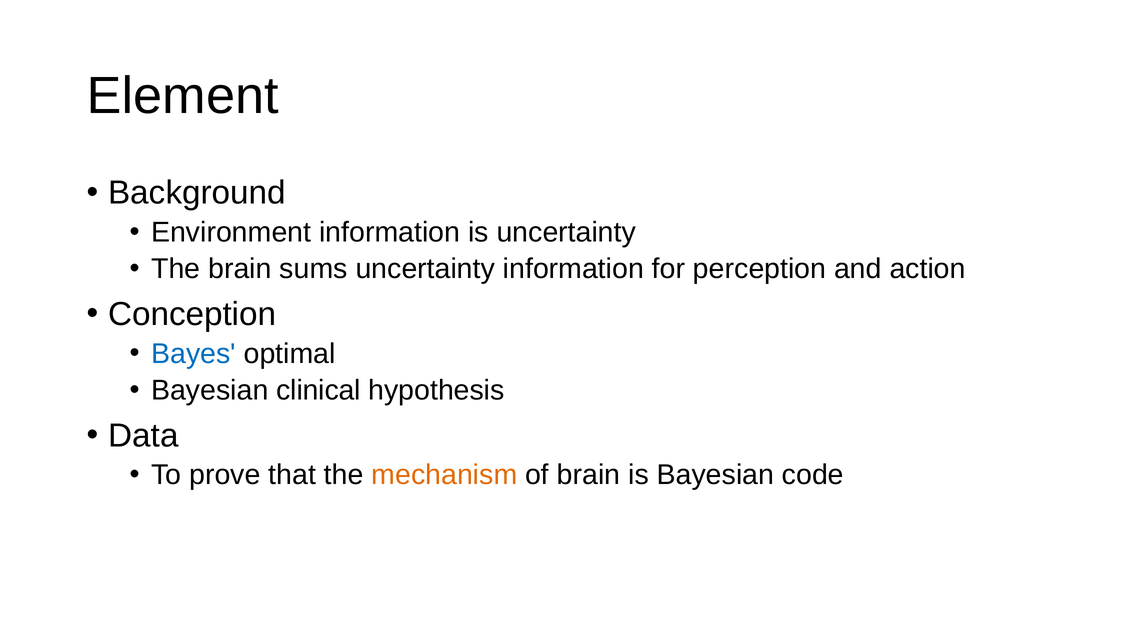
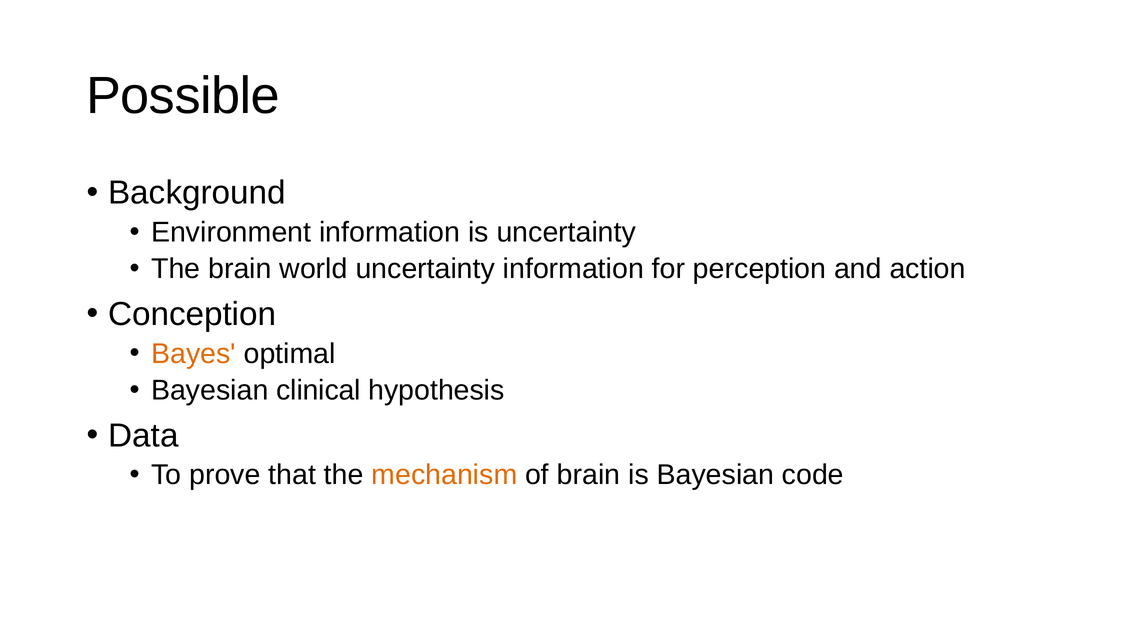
Element: Element -> Possible
sums: sums -> world
Bayes colour: blue -> orange
